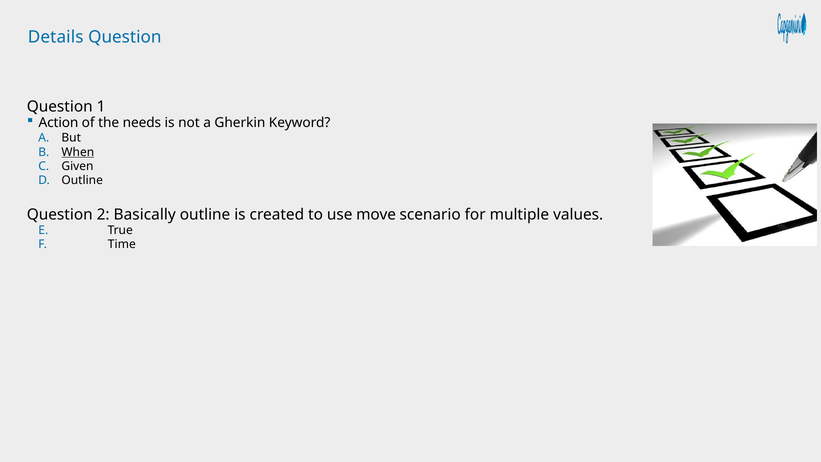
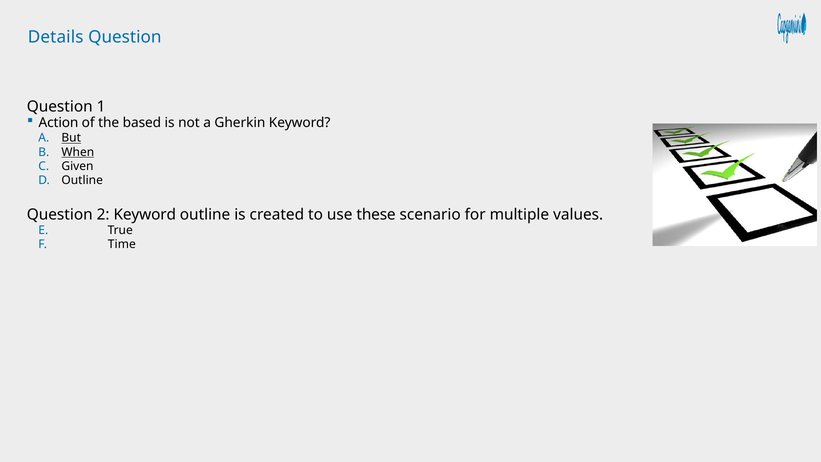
needs: needs -> based
But underline: none -> present
2 Basically: Basically -> Keyword
move: move -> these
